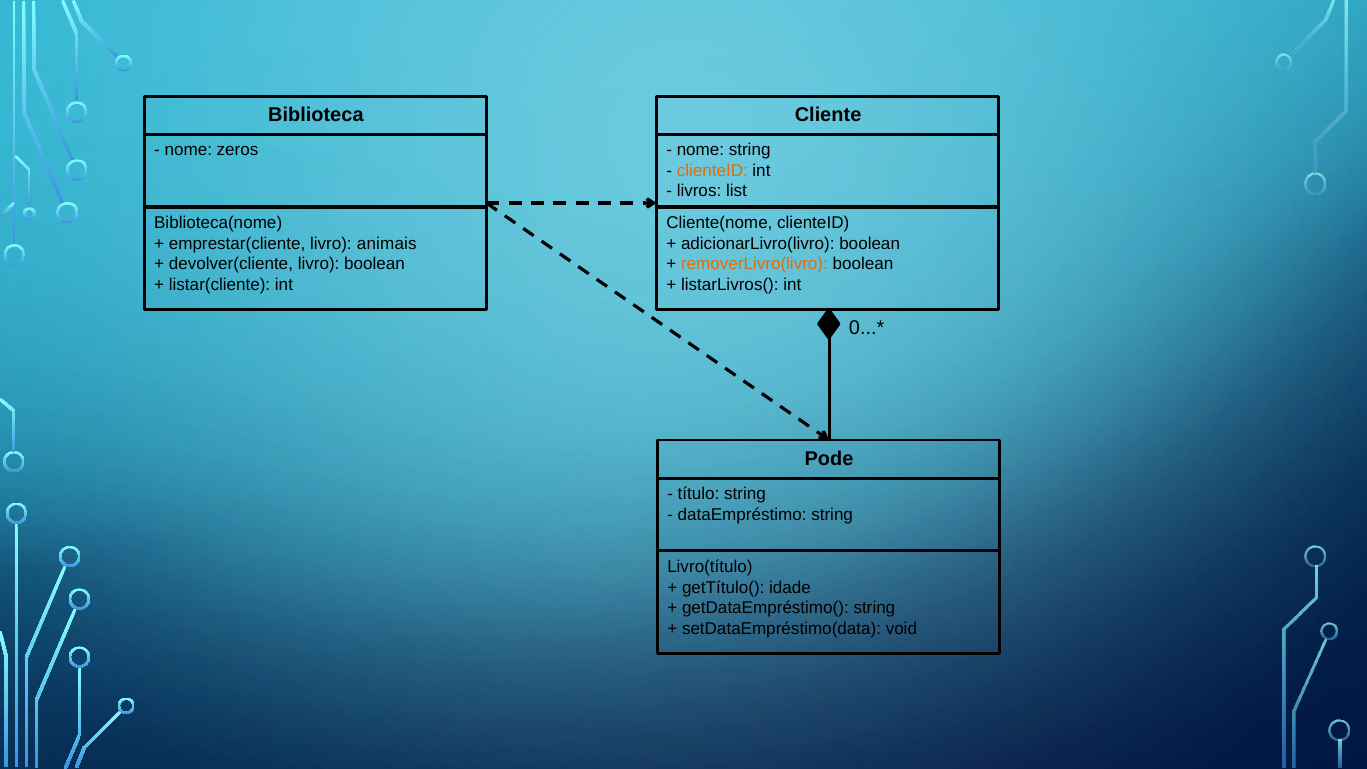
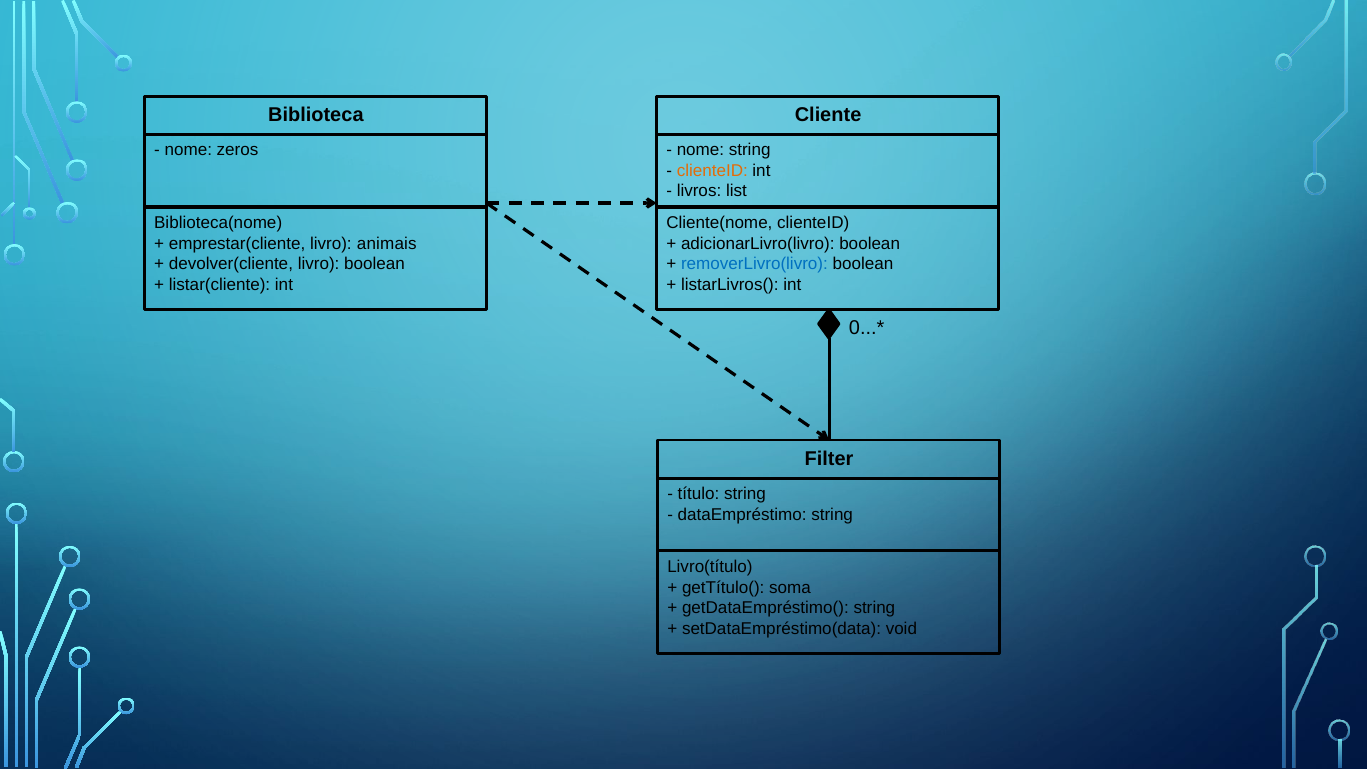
removerLivro(livro colour: orange -> blue
Pode: Pode -> Filter
idade: idade -> soma
